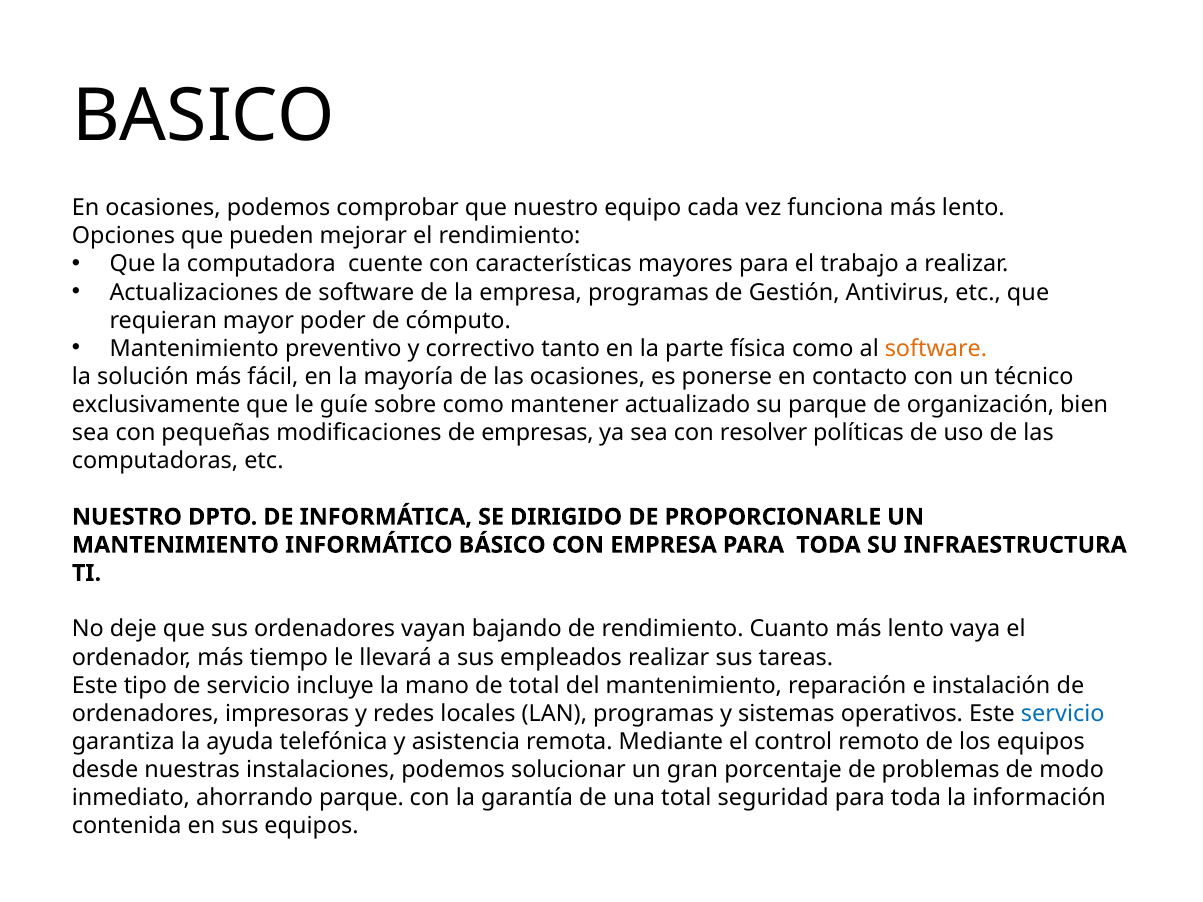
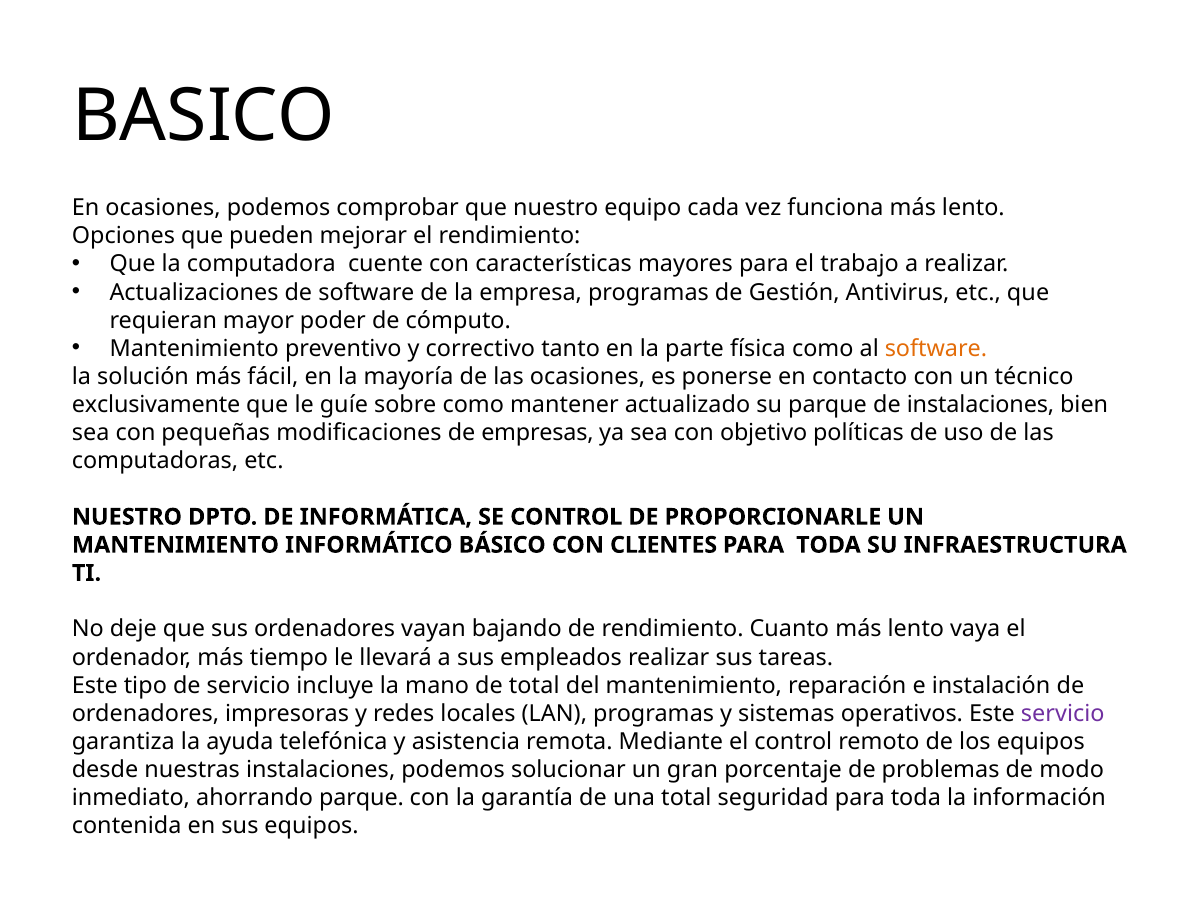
de organización: organización -> instalaciones
resolver: resolver -> objetivo
SE DIRIGIDO: DIRIGIDO -> CONTROL
CON EMPRESA: EMPRESA -> CLIENTES
servicio at (1063, 714) colour: blue -> purple
